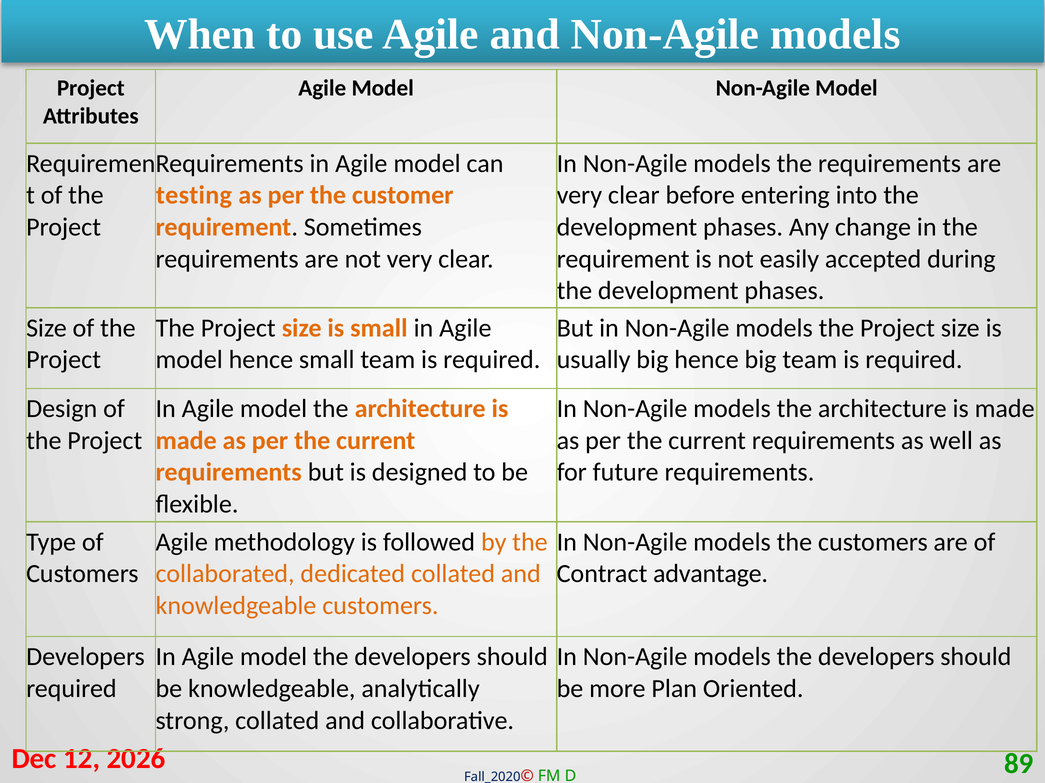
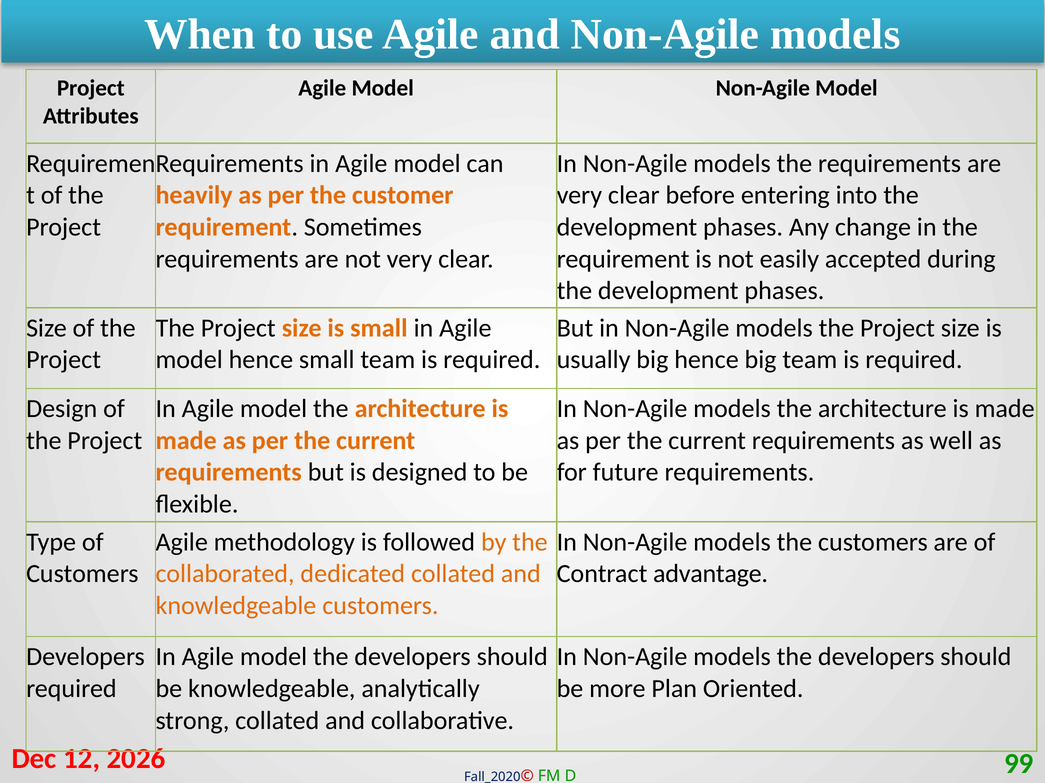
testing: testing -> heavily
89: 89 -> 99
